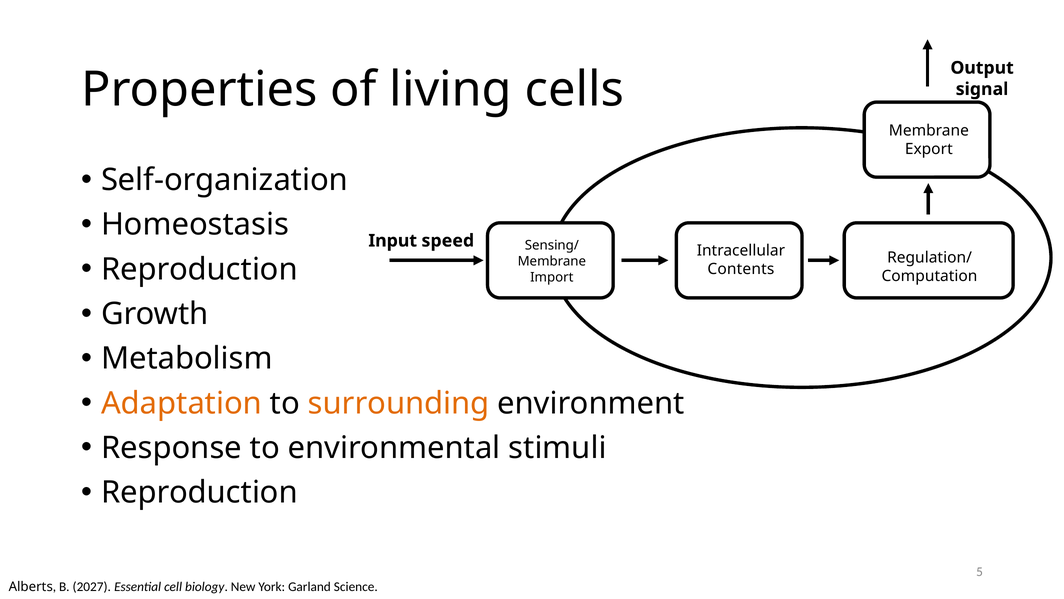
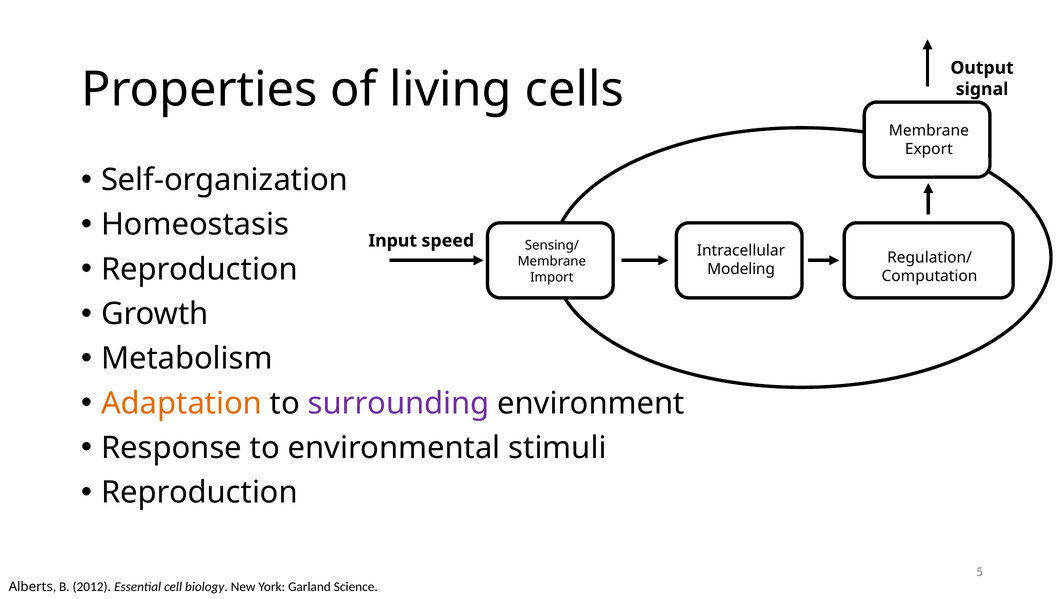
Contents: Contents -> Modeling
surrounding colour: orange -> purple
2027: 2027 -> 2012
